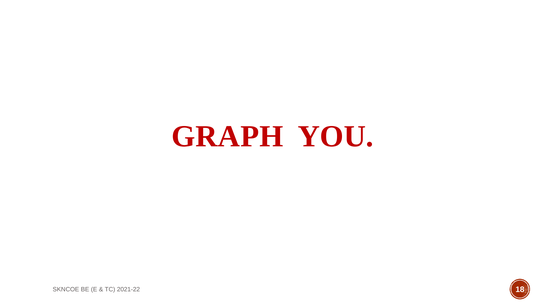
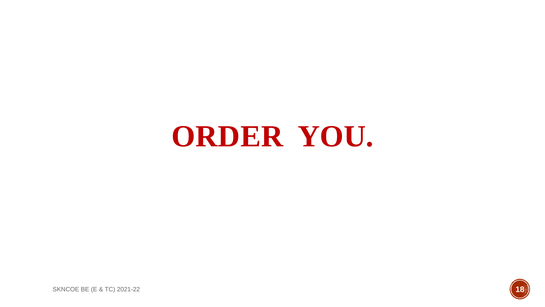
GRAPH: GRAPH -> ORDER
